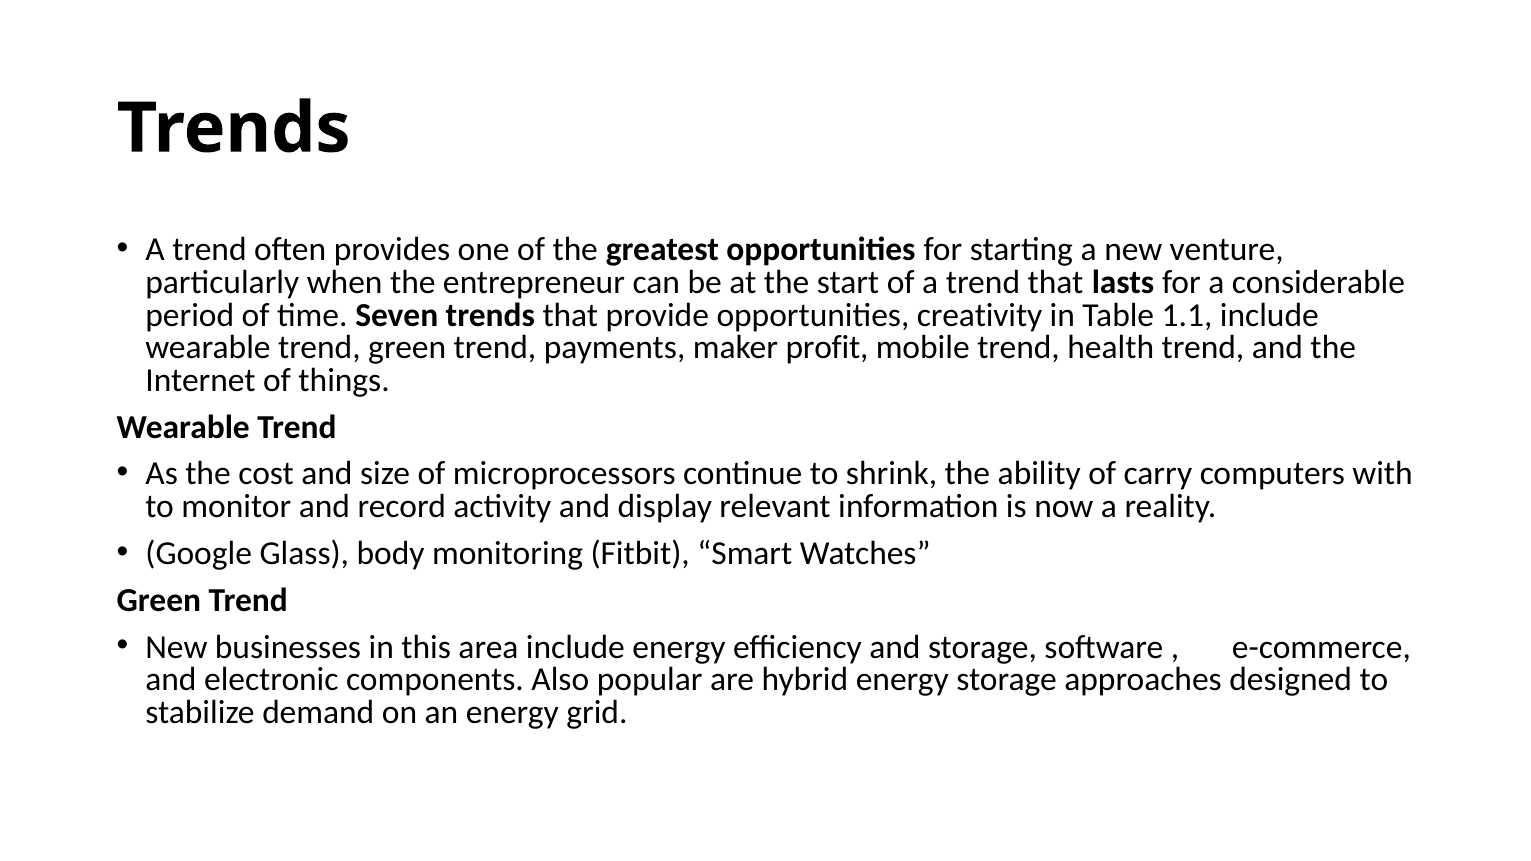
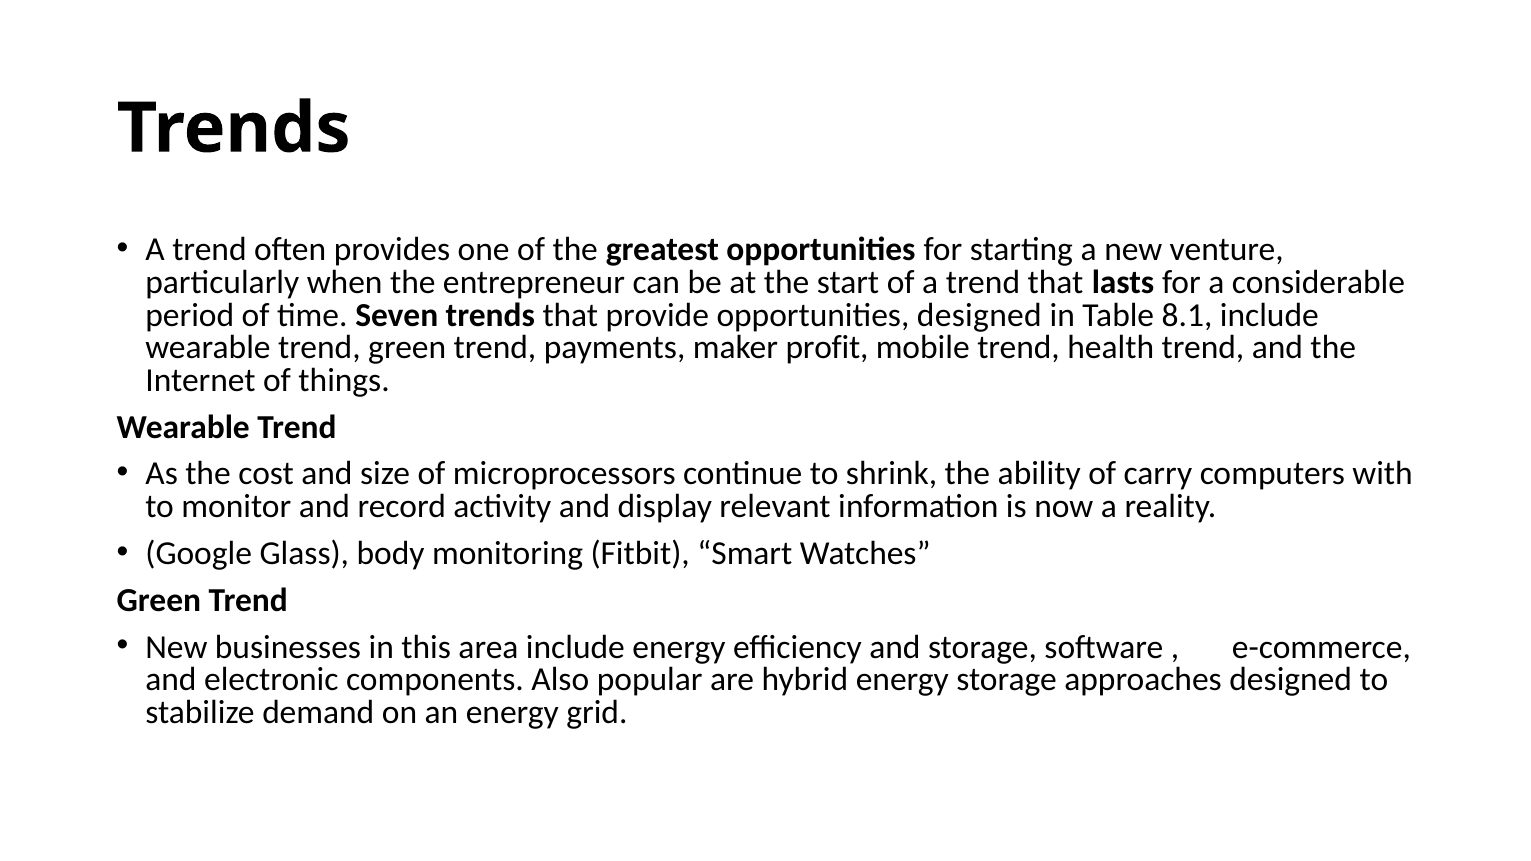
opportunities creativity: creativity -> designed
1.1: 1.1 -> 8.1
